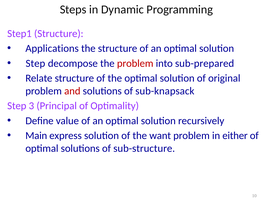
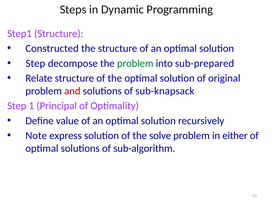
Applications: Applications -> Constructed
problem at (135, 63) colour: red -> green
3: 3 -> 1
Main: Main -> Note
want: want -> solve
sub-structure: sub-structure -> sub-algorithm
